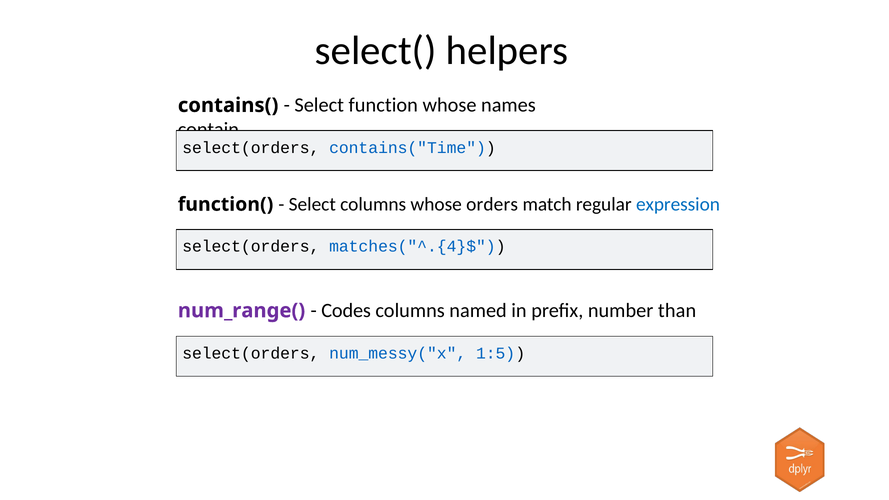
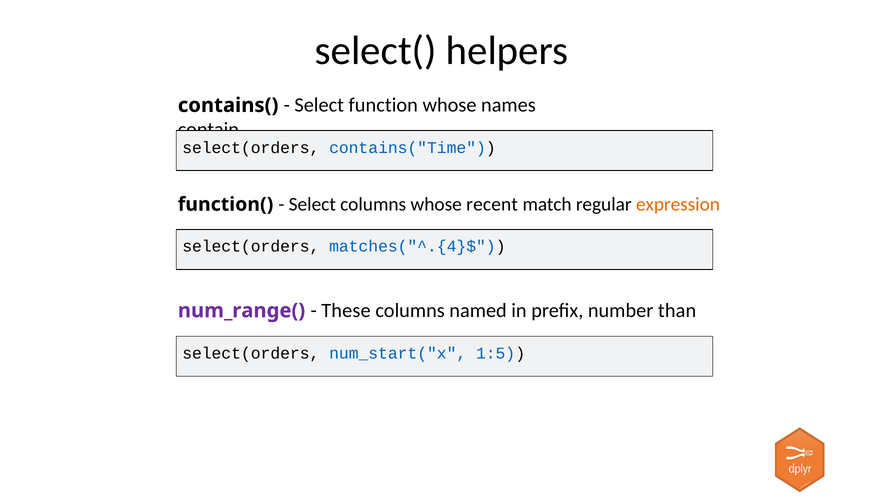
orders: orders -> recent
expression colour: blue -> orange
Codes: Codes -> These
num_messy("x: num_messy("x -> num_start("x
